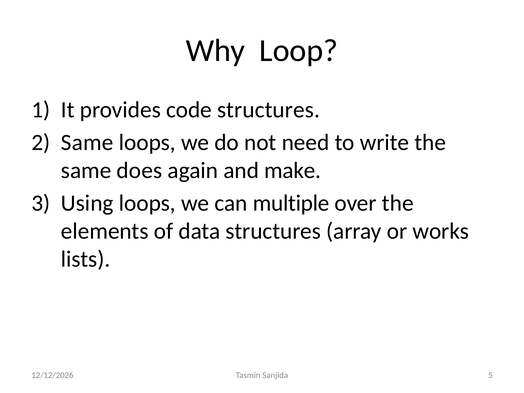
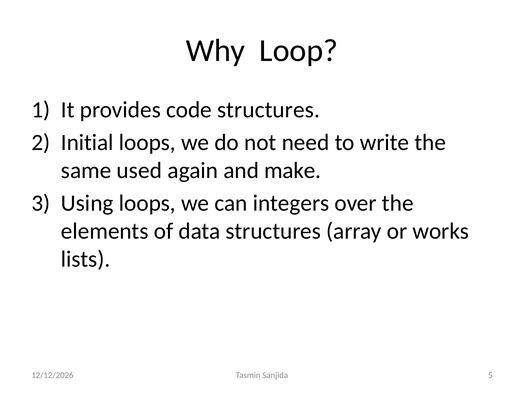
Same at (87, 143): Same -> Initial
does: does -> used
multiple: multiple -> integers
